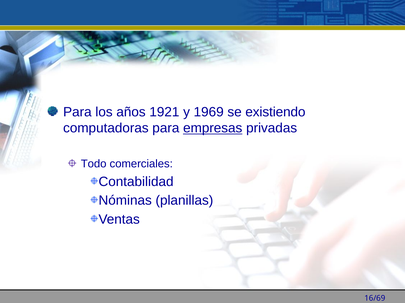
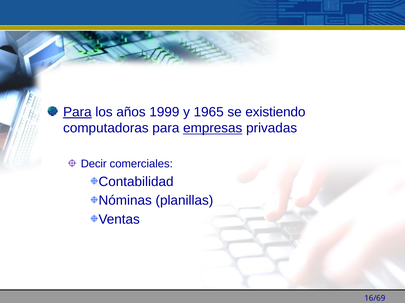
Para at (77, 112) underline: none -> present
1921: 1921 -> 1999
1969: 1969 -> 1965
Todo: Todo -> Decir
